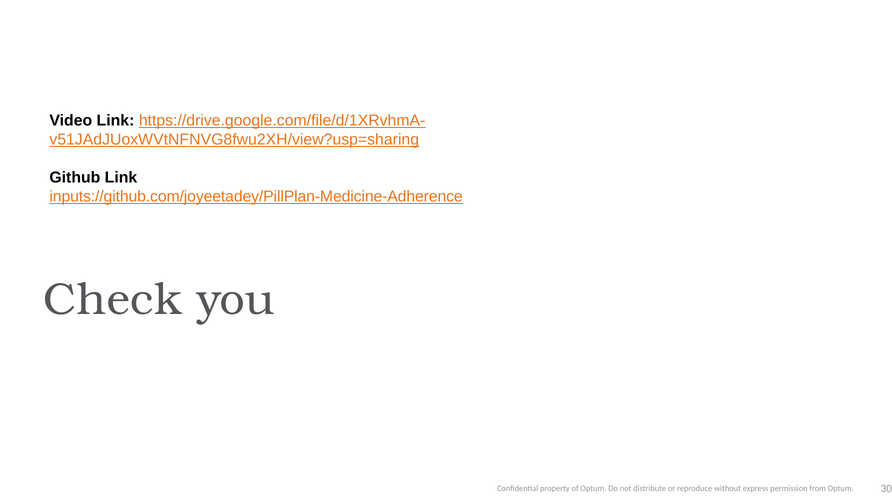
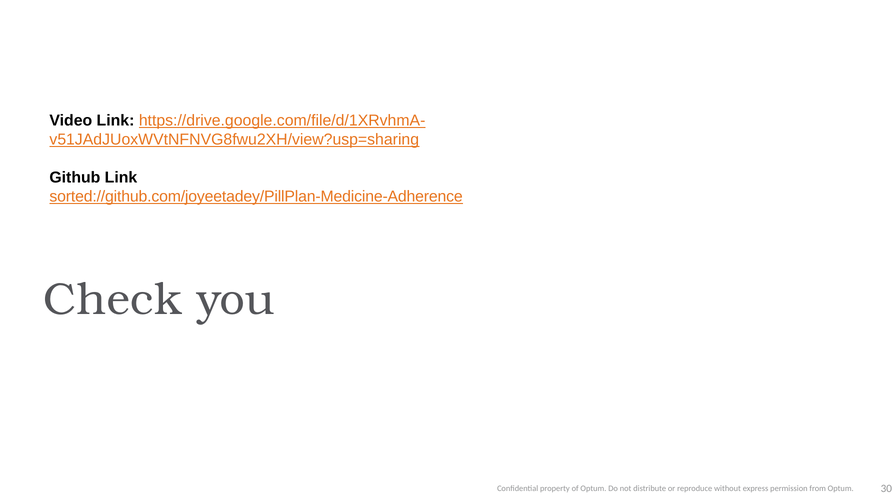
inputs://github.com/joyeetadey/PillPlan-Medicine-Adherence: inputs://github.com/joyeetadey/PillPlan-Medicine-Adherence -> sorted://github.com/joyeetadey/PillPlan-Medicine-Adherence
